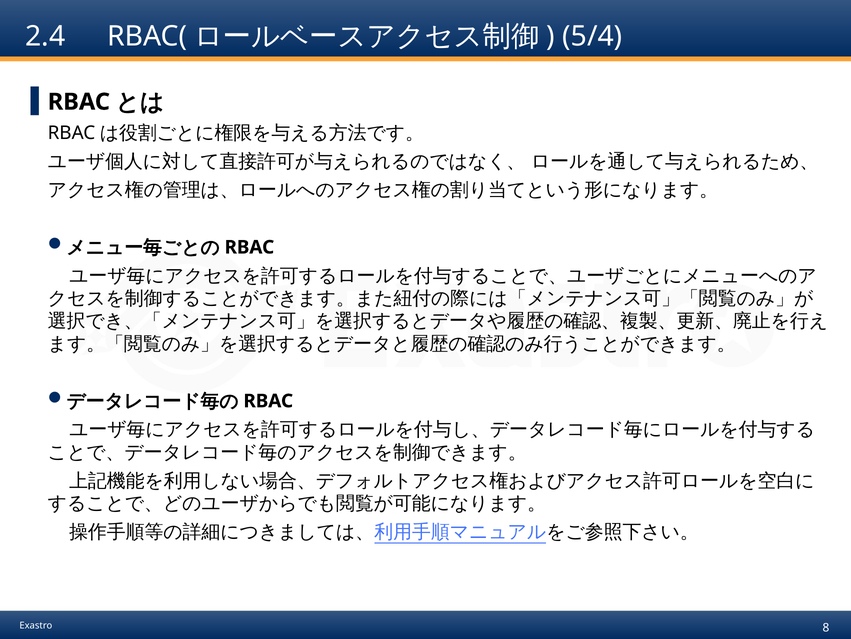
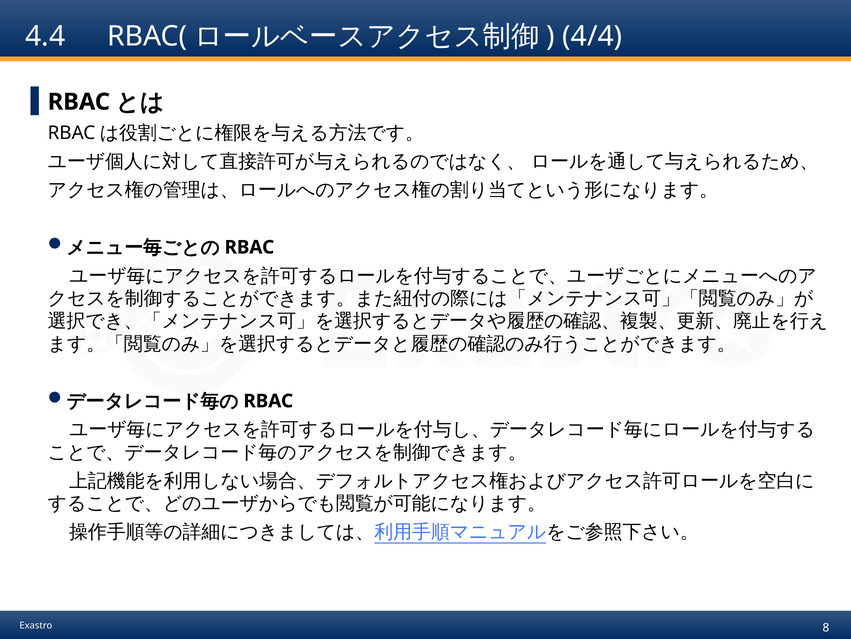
2.4: 2.4 -> 4.4
5/4: 5/4 -> 4/4
